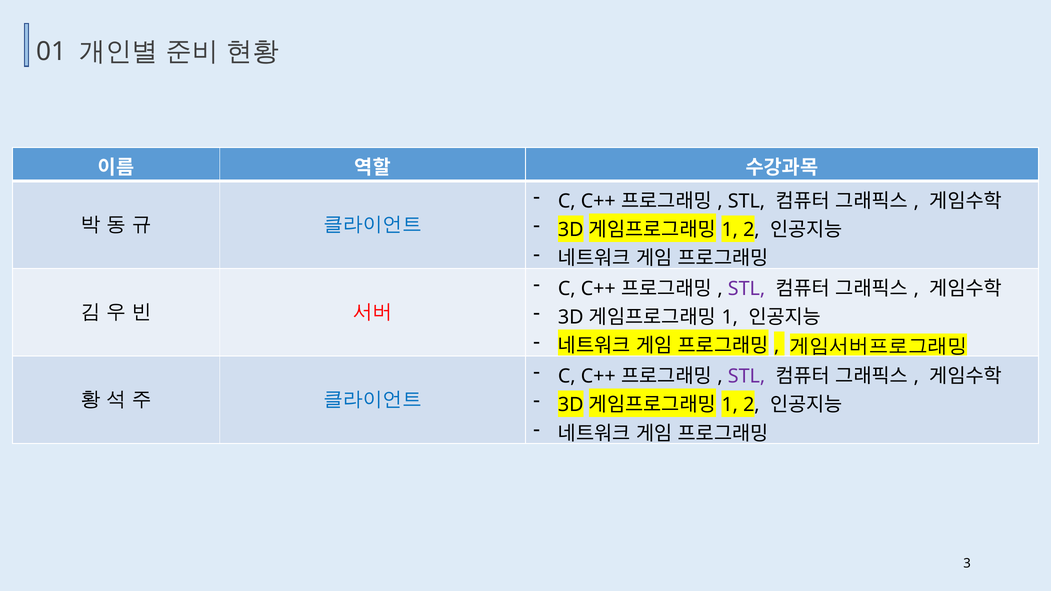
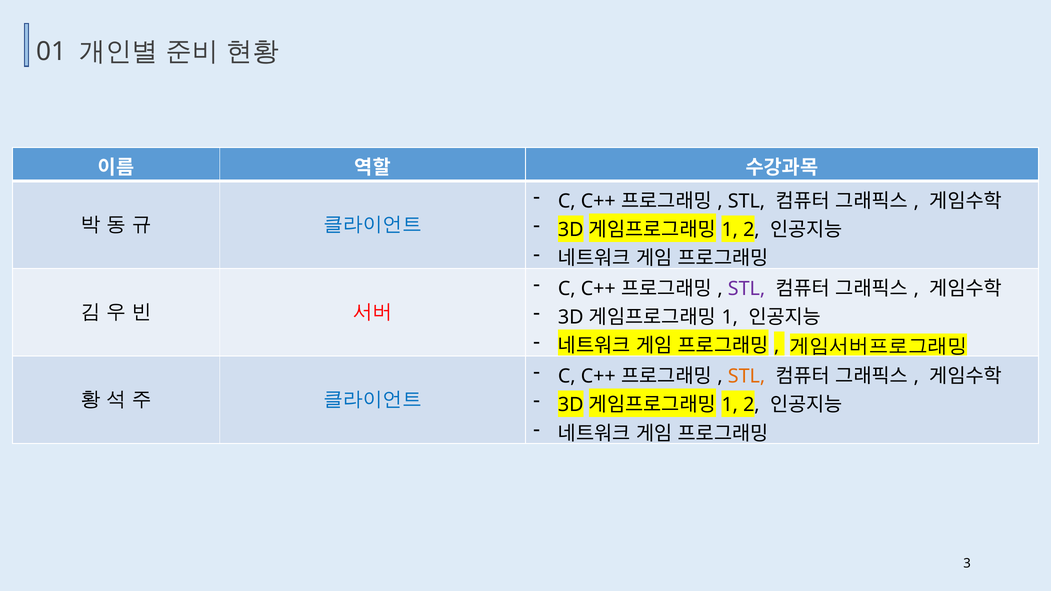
STL at (746, 376) colour: purple -> orange
